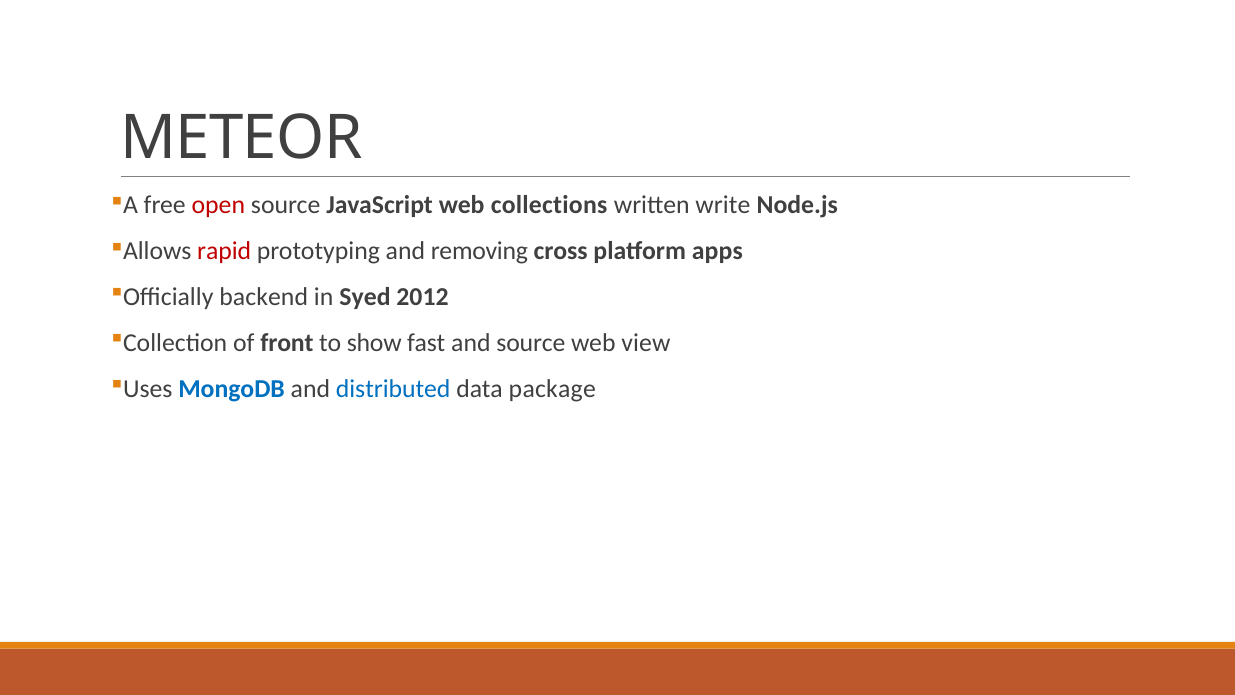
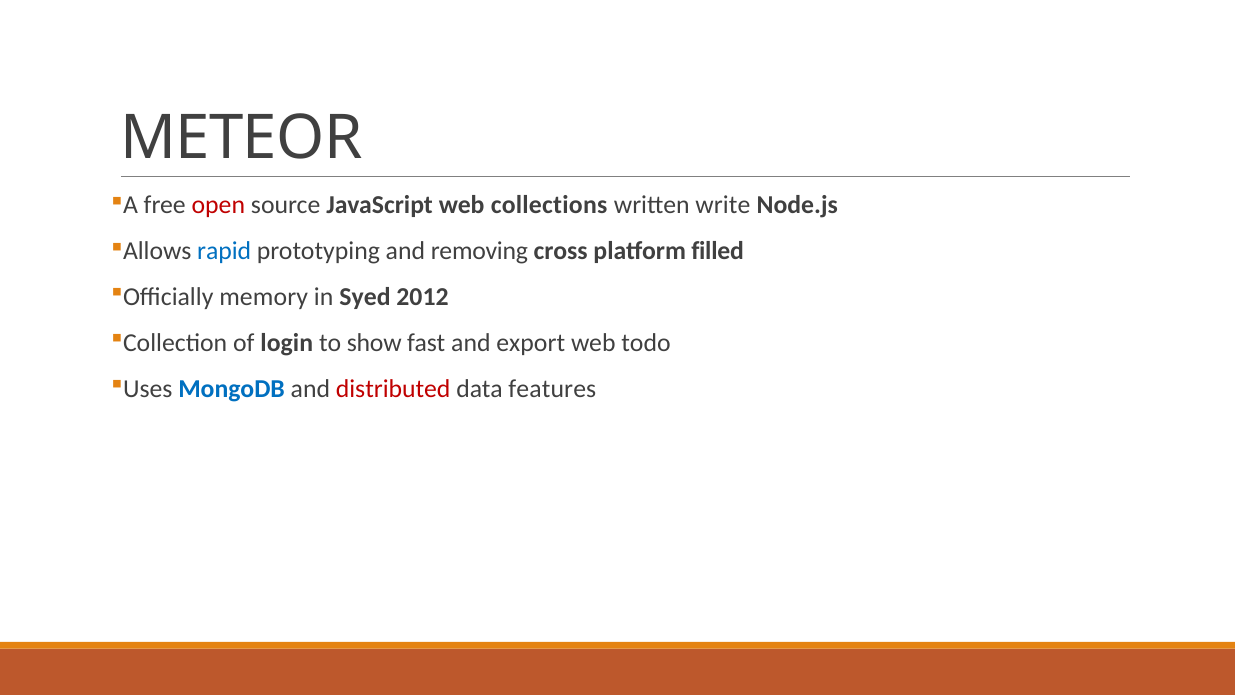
rapid colour: red -> blue
apps: apps -> filled
backend: backend -> memory
front: front -> login
and source: source -> export
view: view -> todo
distributed colour: blue -> red
package: package -> features
